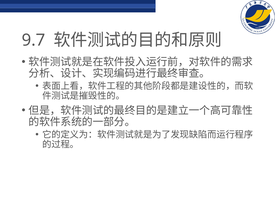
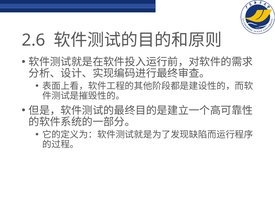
9.7: 9.7 -> 2.6
